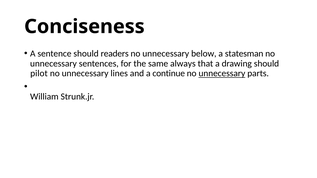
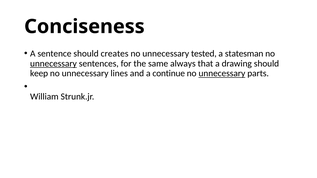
readers: readers -> creates
below: below -> tested
unnecessary at (53, 64) underline: none -> present
pilot: pilot -> keep
